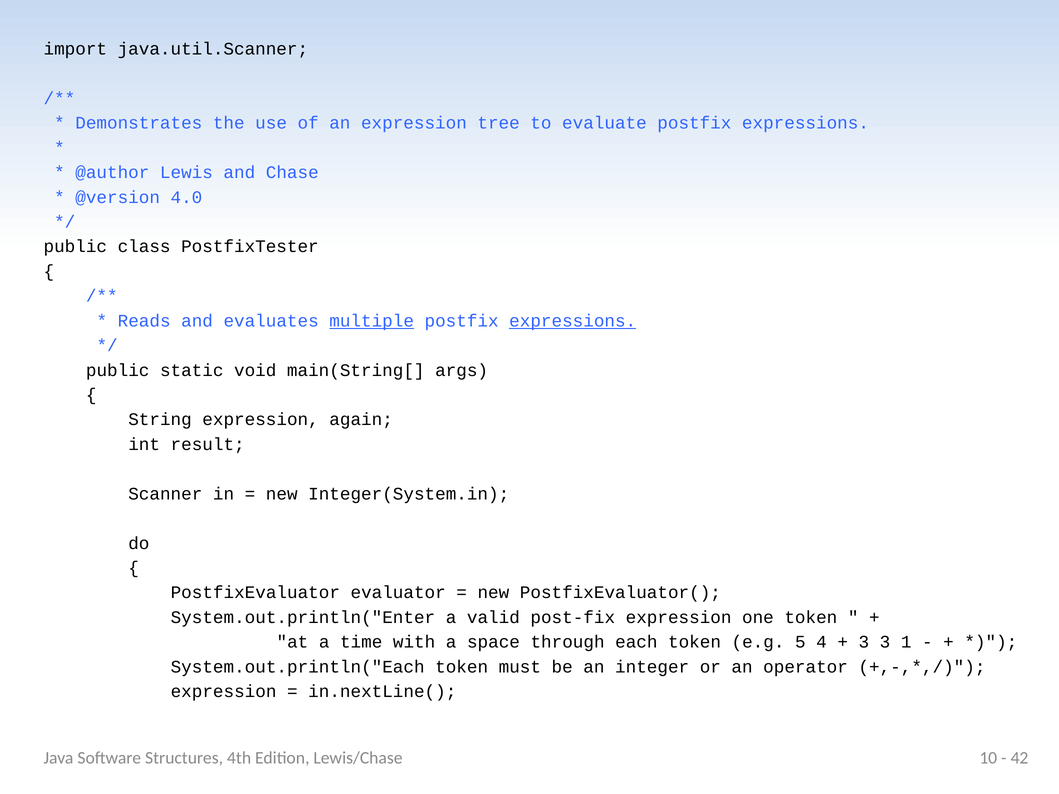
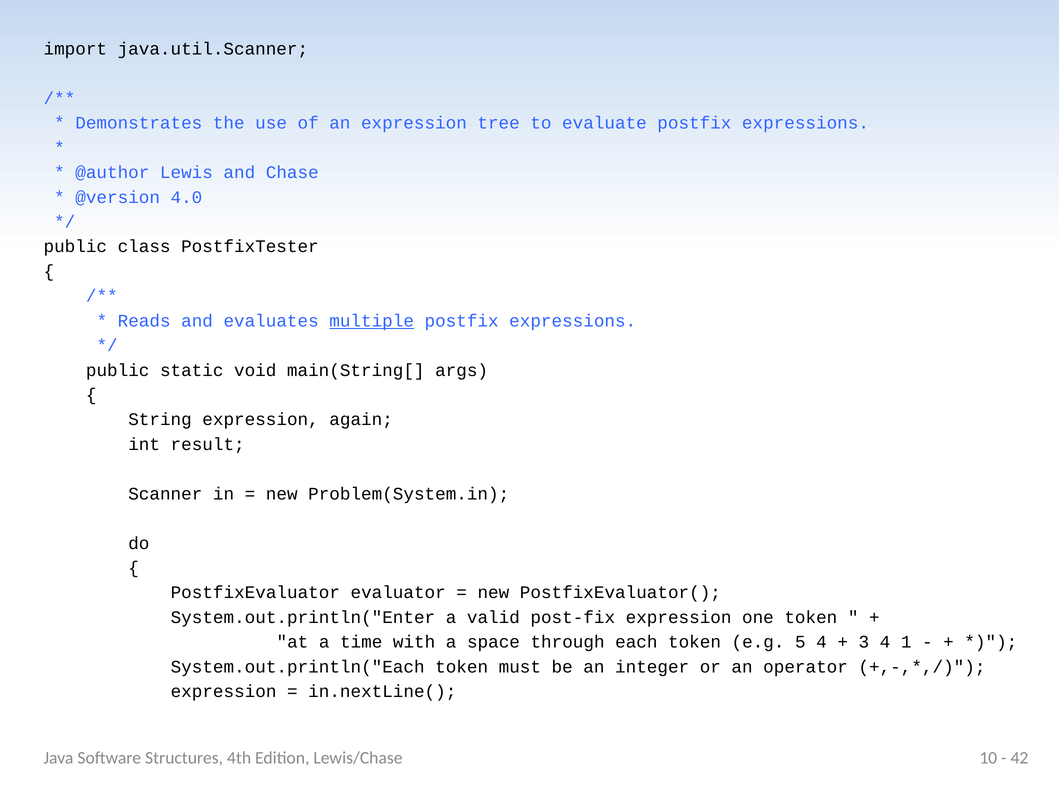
expressions at (573, 321) underline: present -> none
Integer(System.in: Integer(System.in -> Problem(System.in
3 3: 3 -> 4
